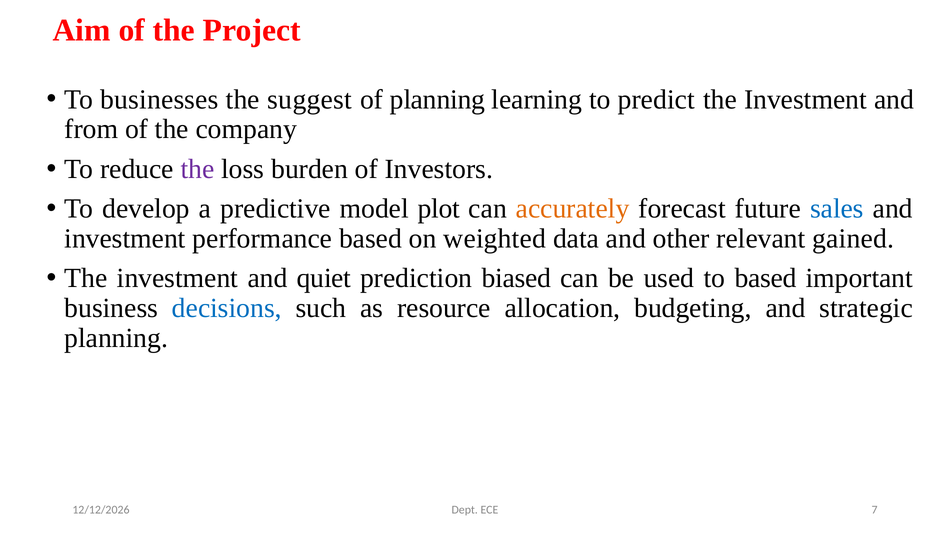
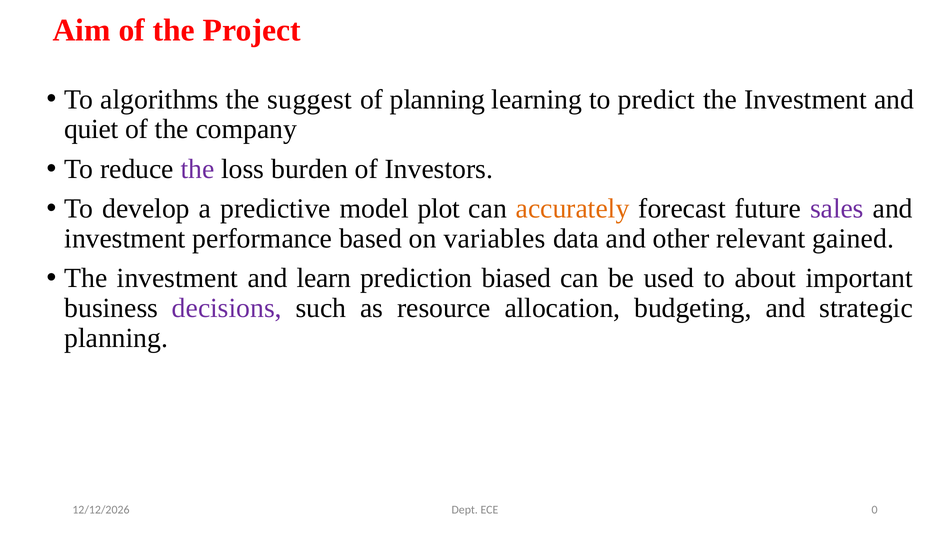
businesses: businesses -> algorithms
from: from -> quiet
sales colour: blue -> purple
weighted: weighted -> variables
quiet: quiet -> learn
to based: based -> about
decisions colour: blue -> purple
7: 7 -> 0
